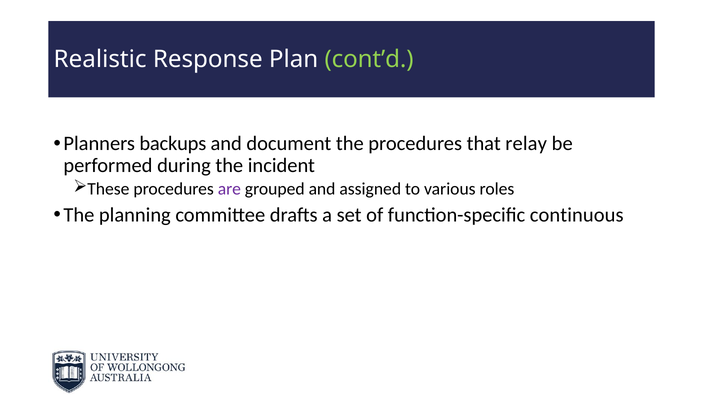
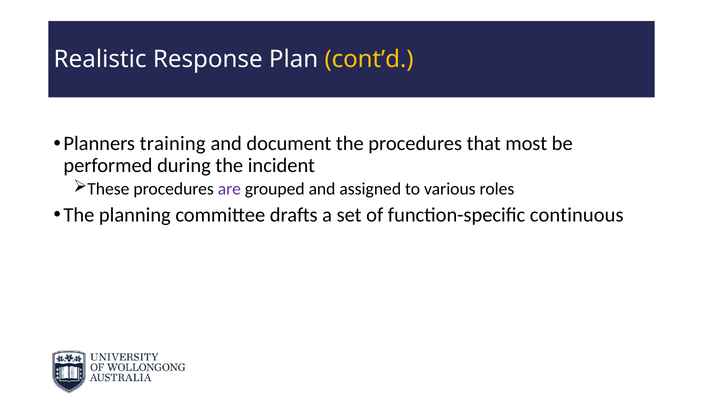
cont’d colour: light green -> yellow
backups: backups -> training
relay: relay -> most
